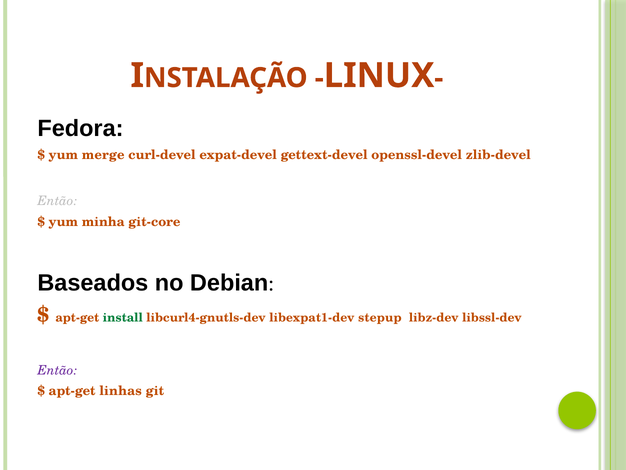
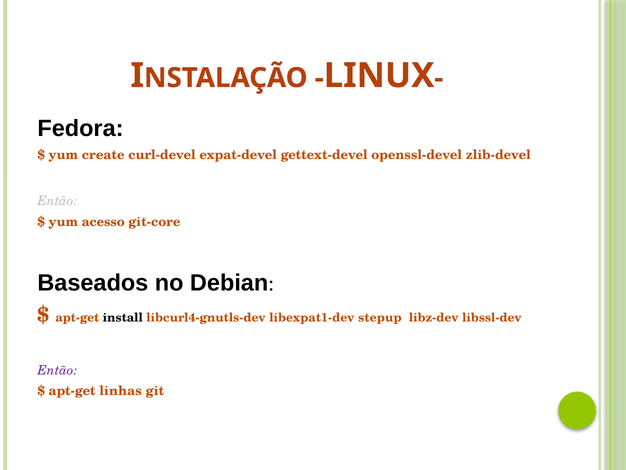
merge: merge -> create
minha: minha -> acesso
install colour: green -> black
